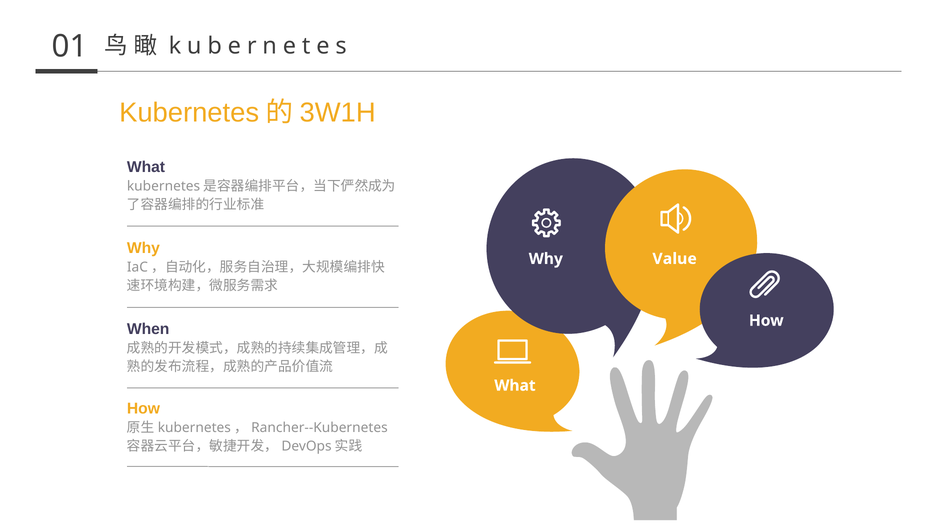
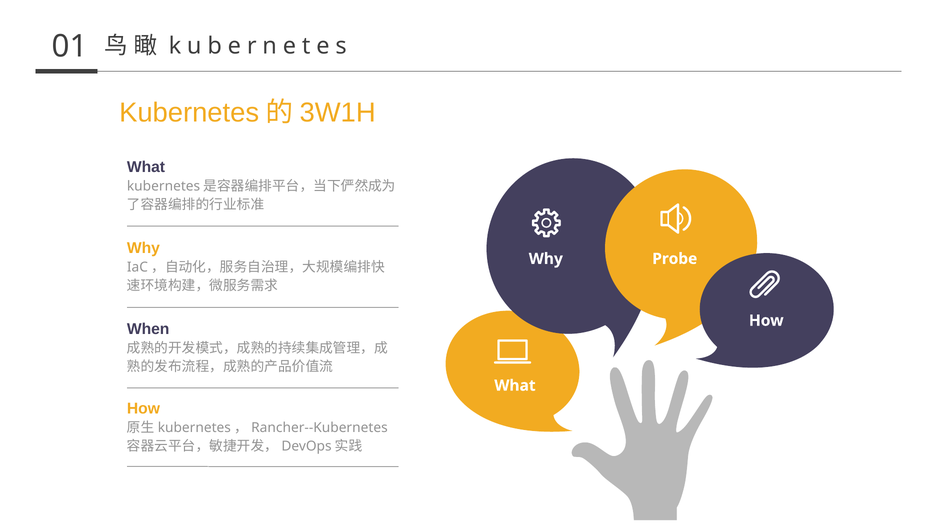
Value: Value -> Probe
